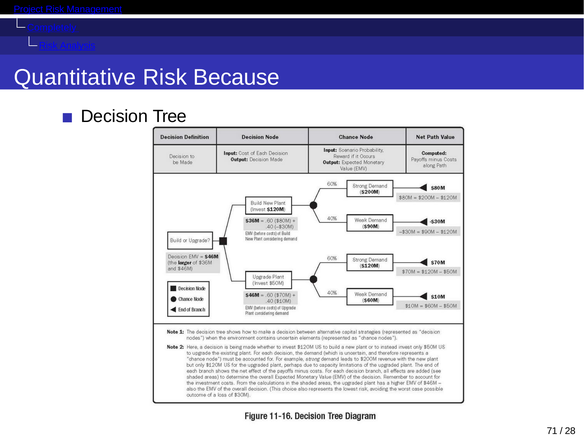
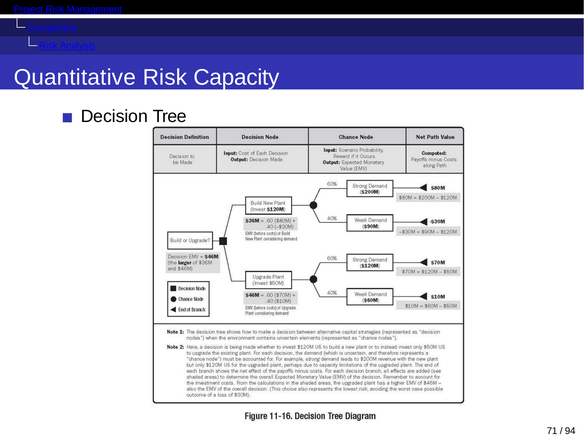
Because: Because -> Capacity
28: 28 -> 94
